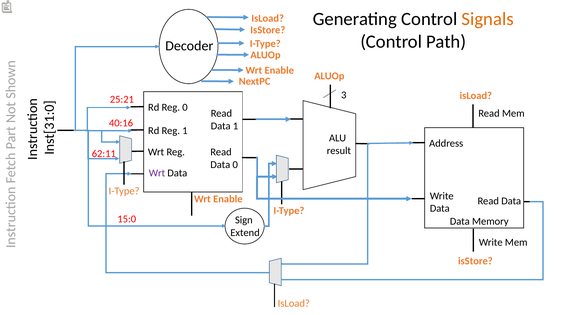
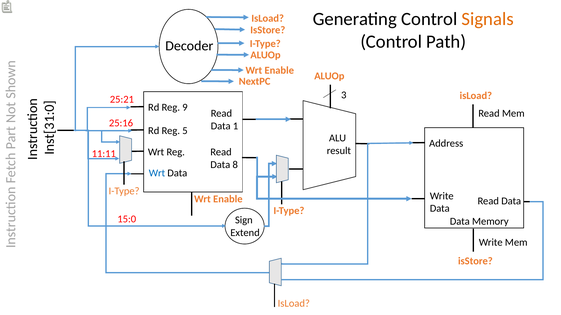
Reg 0: 0 -> 9
40:16: 40:16 -> 25:16
Reg 1: 1 -> 5
62:11: 62:11 -> 11:11
Data 0: 0 -> 8
Wrt at (157, 173) colour: purple -> blue
